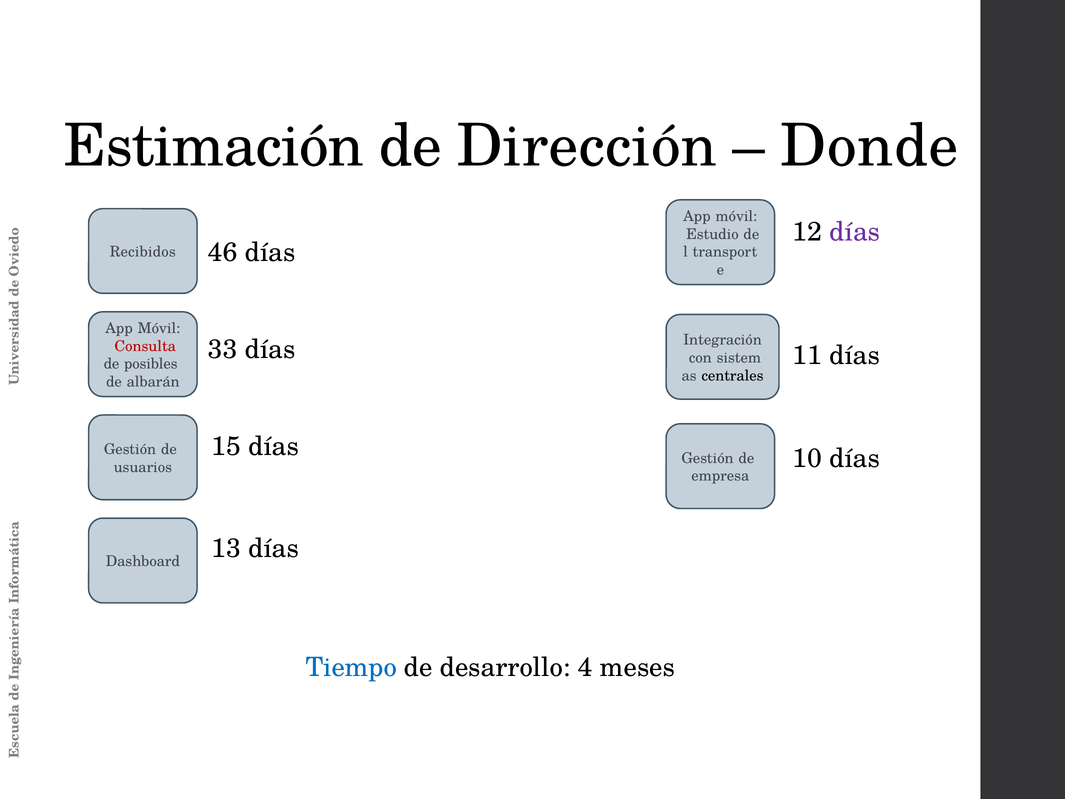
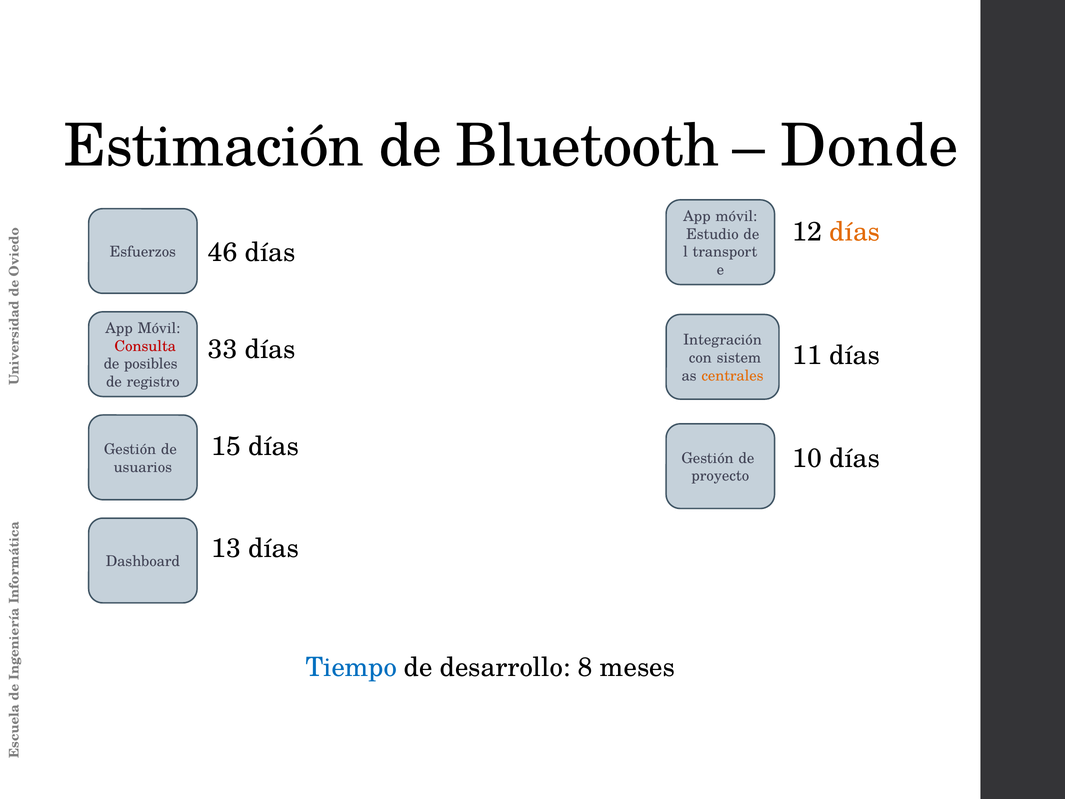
de Dirección: Dirección -> Bluetooth
días at (855, 232) colour: purple -> orange
Recibidos: Recibidos -> Esfuerzos
centrales colour: black -> orange
albarán: albarán -> registro
empresa: empresa -> proyecto
4: 4 -> 8
